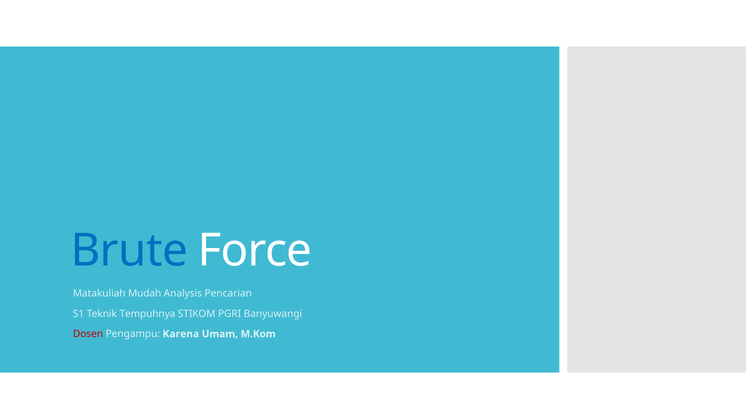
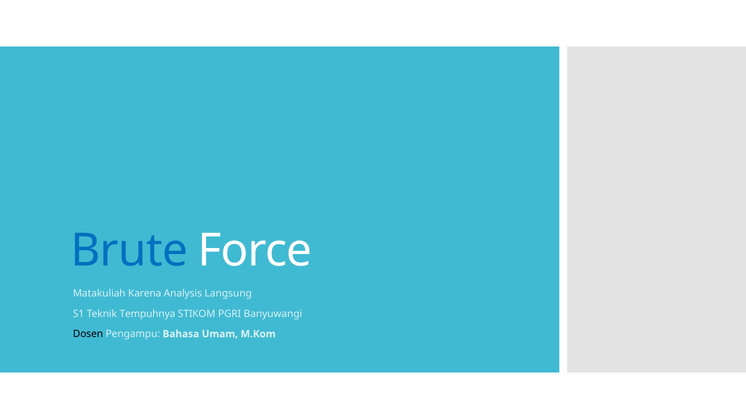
Mudah: Mudah -> Karena
Pencarian: Pencarian -> Langsung
Dosen colour: red -> black
Karena: Karena -> Bahasa
